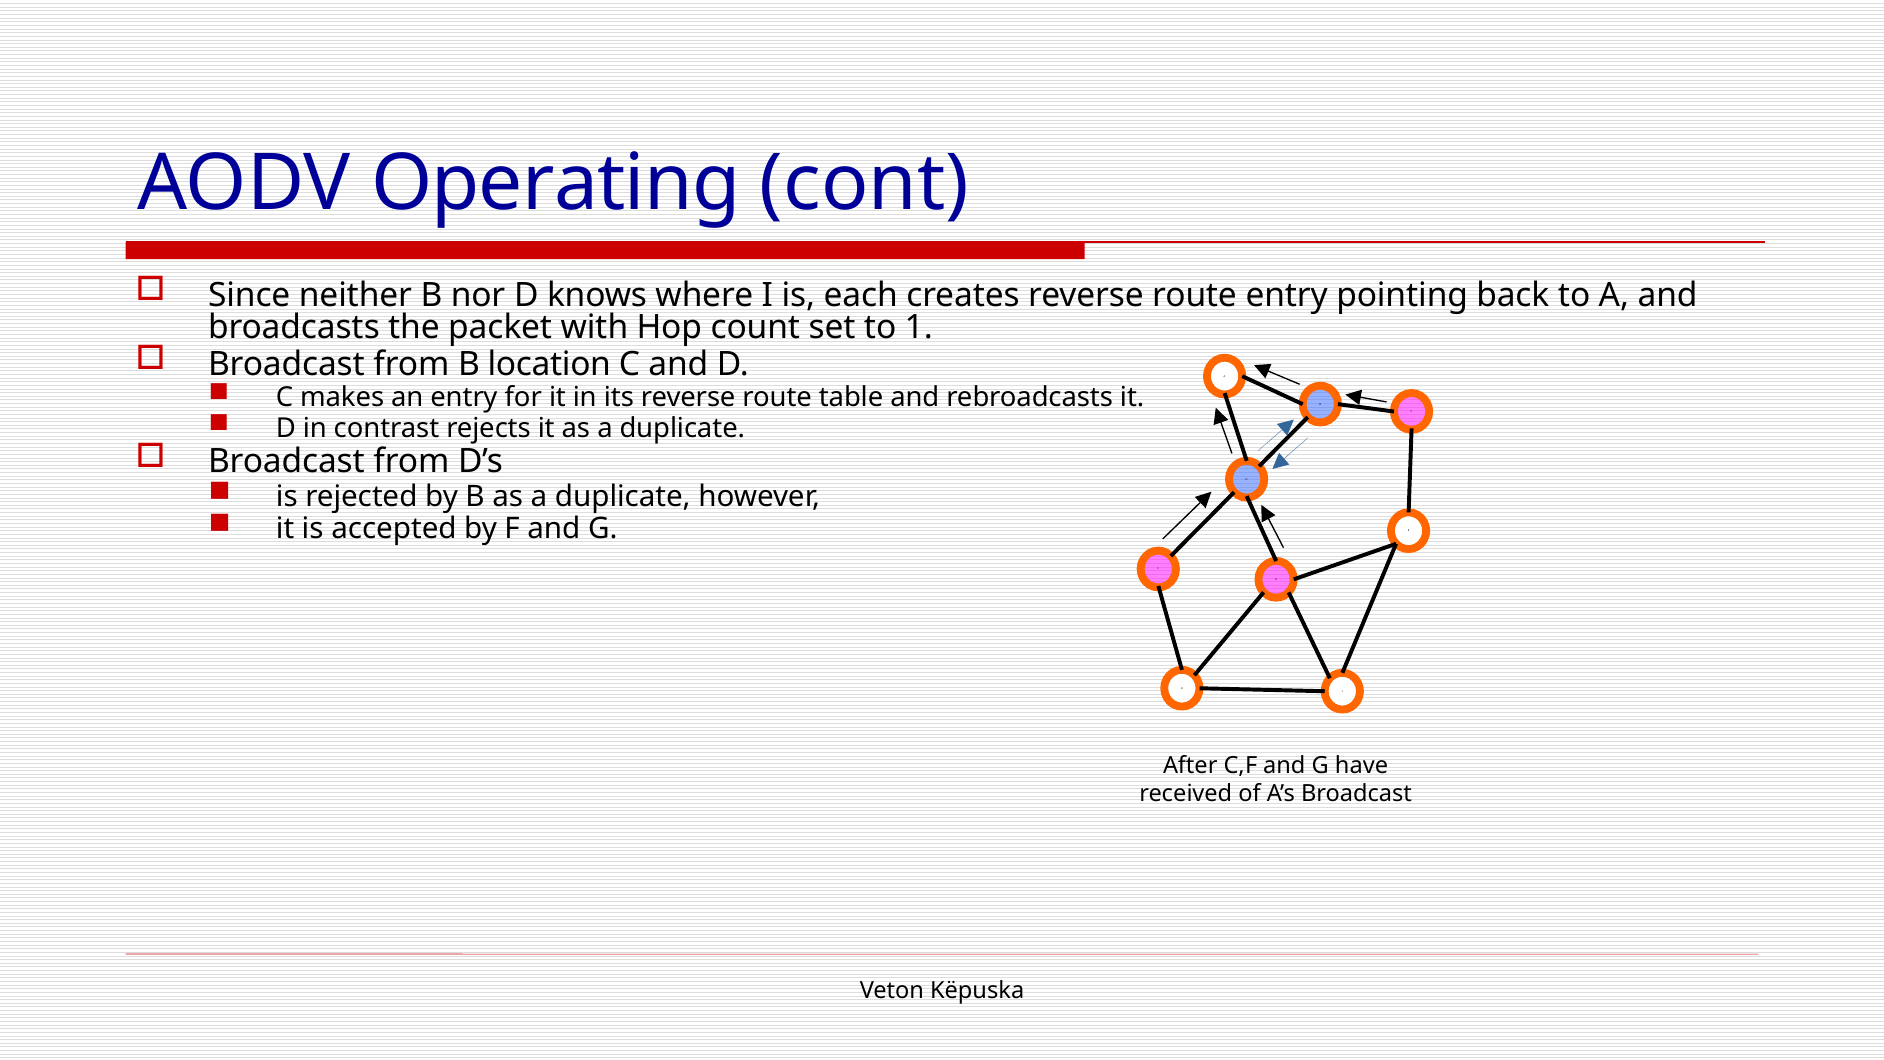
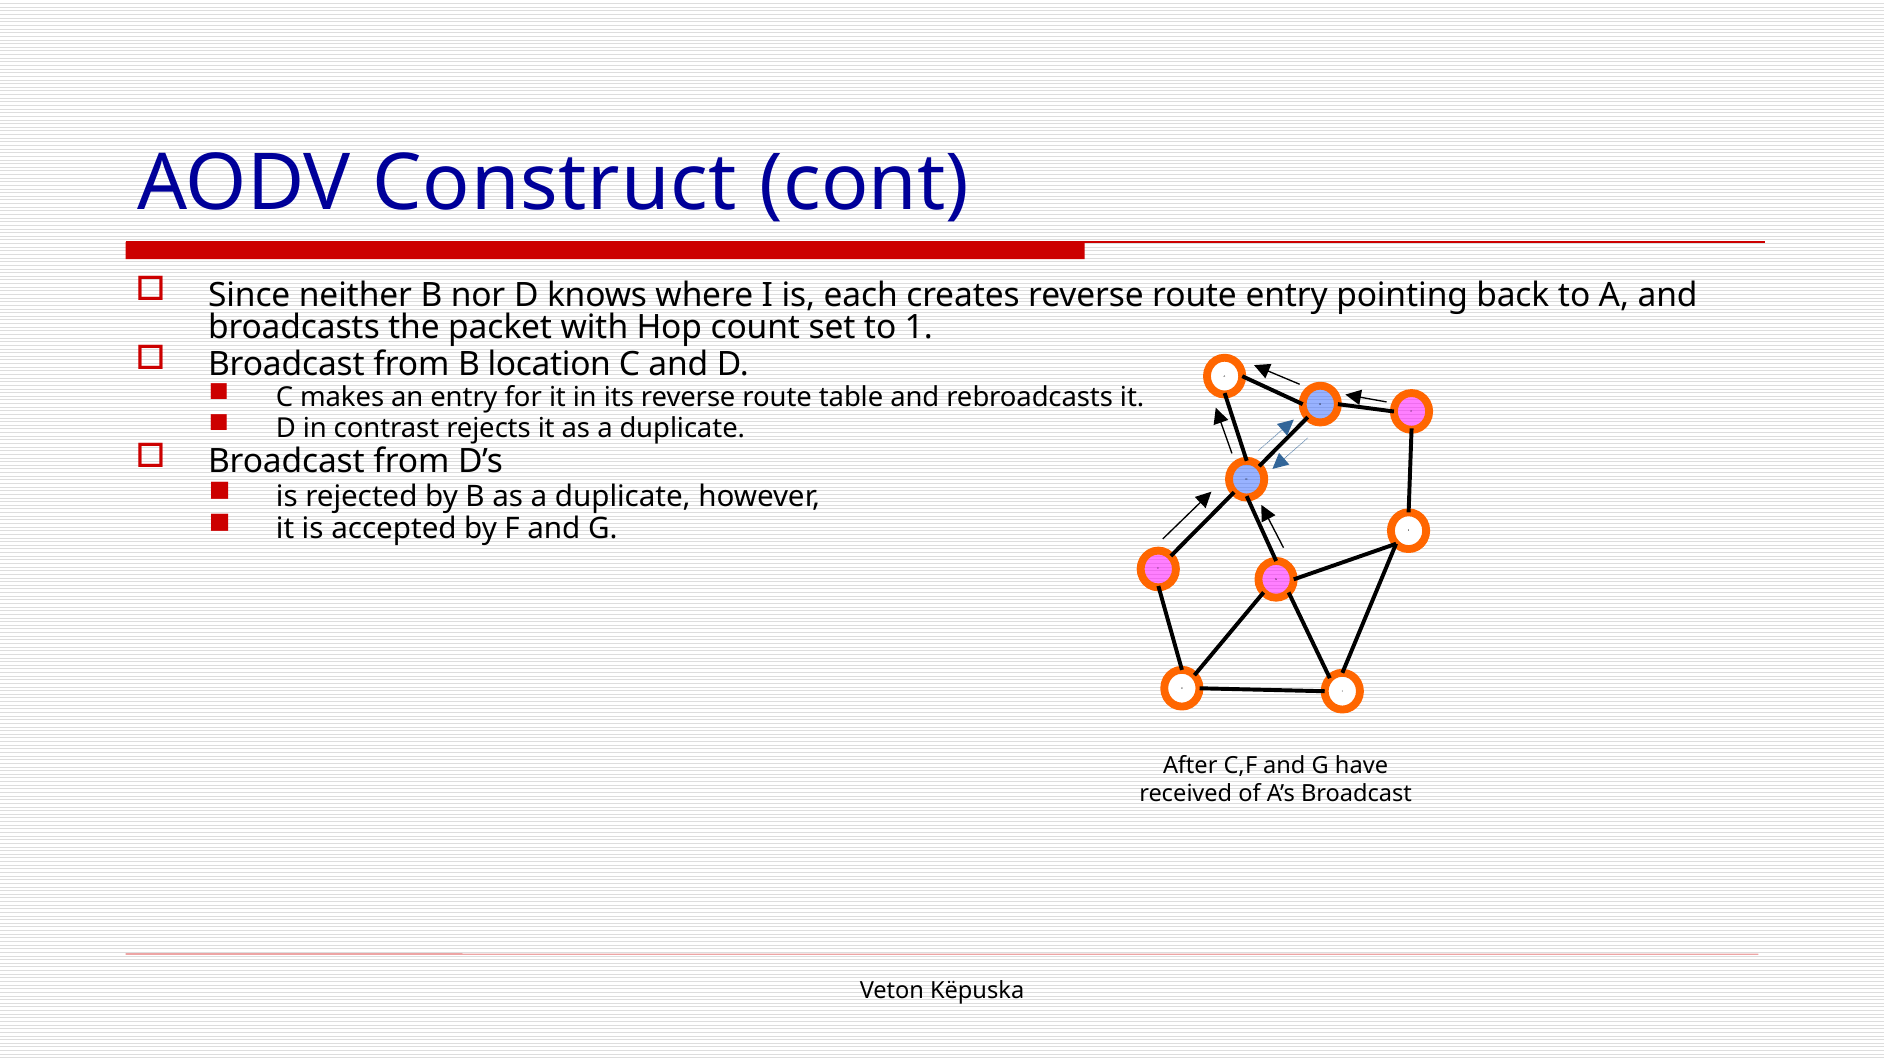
Operating: Operating -> Construct
